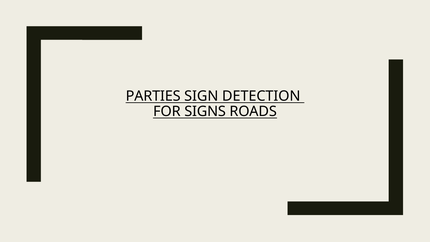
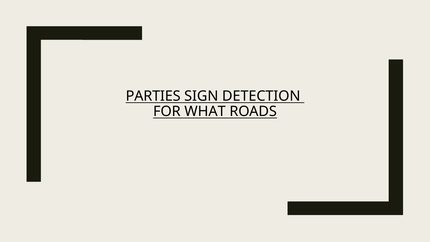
SIGNS: SIGNS -> WHAT
